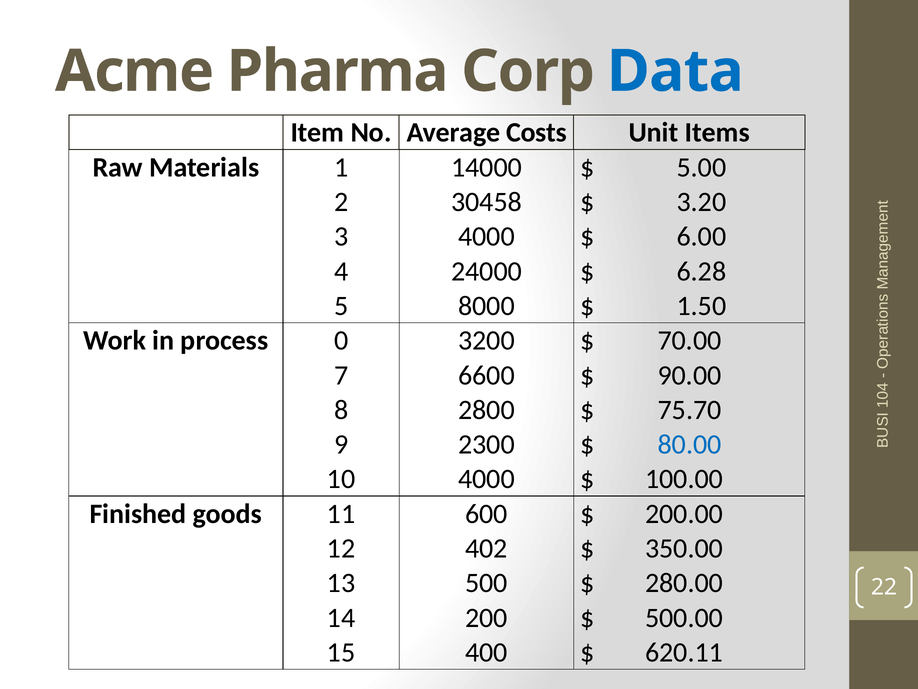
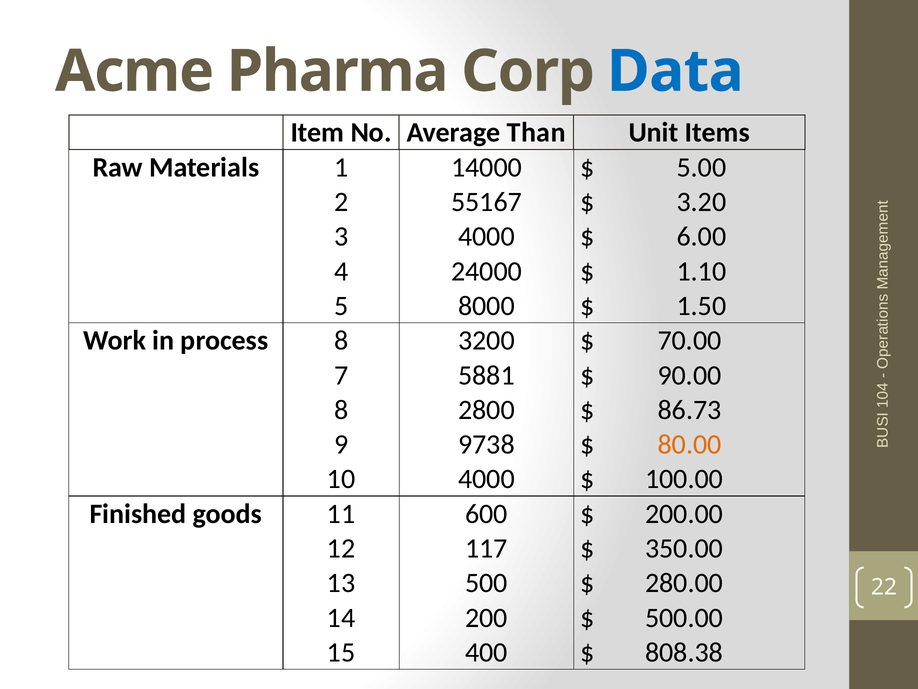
Costs: Costs -> Than
30458: 30458 -> 55167
6.28: 6.28 -> 1.10
process 0: 0 -> 8
6600: 6600 -> 5881
75.70: 75.70 -> 86.73
2300: 2300 -> 9738
80.00 colour: blue -> orange
402: 402 -> 117
620.11: 620.11 -> 808.38
